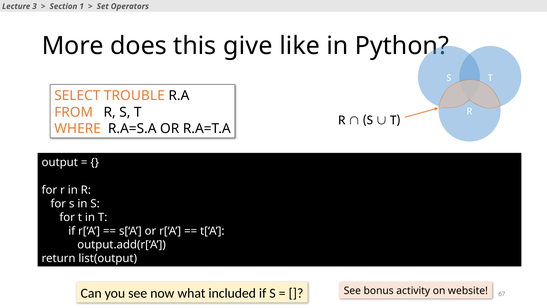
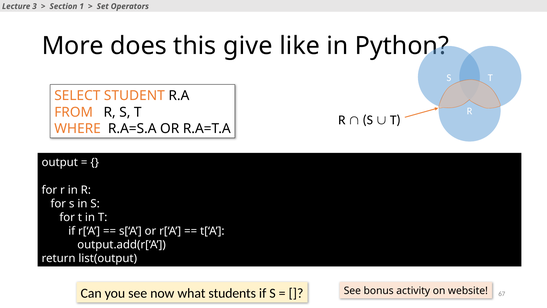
TROUBLE: TROUBLE -> STUDENT
included: included -> students
